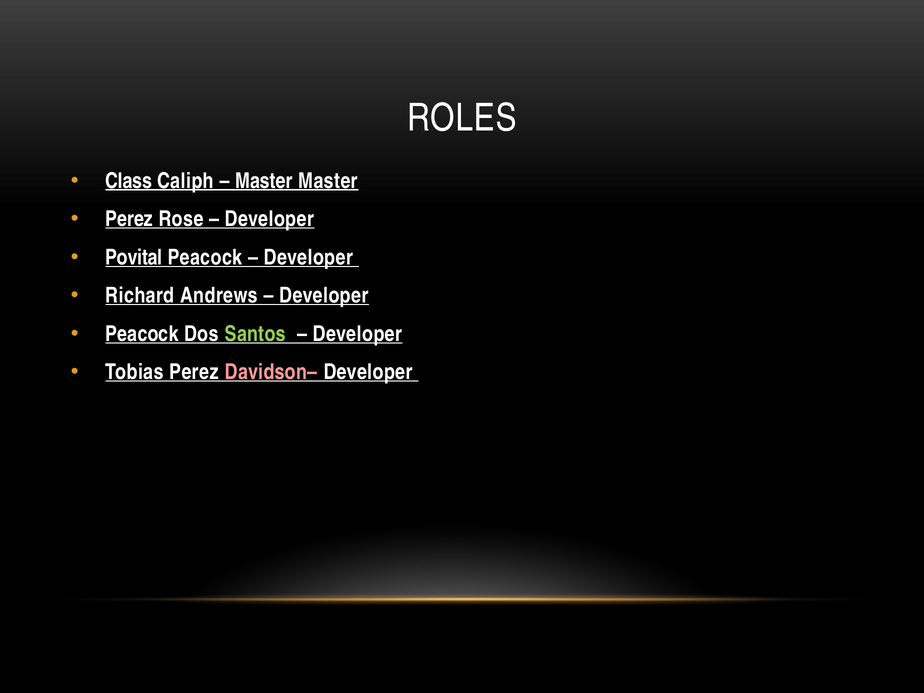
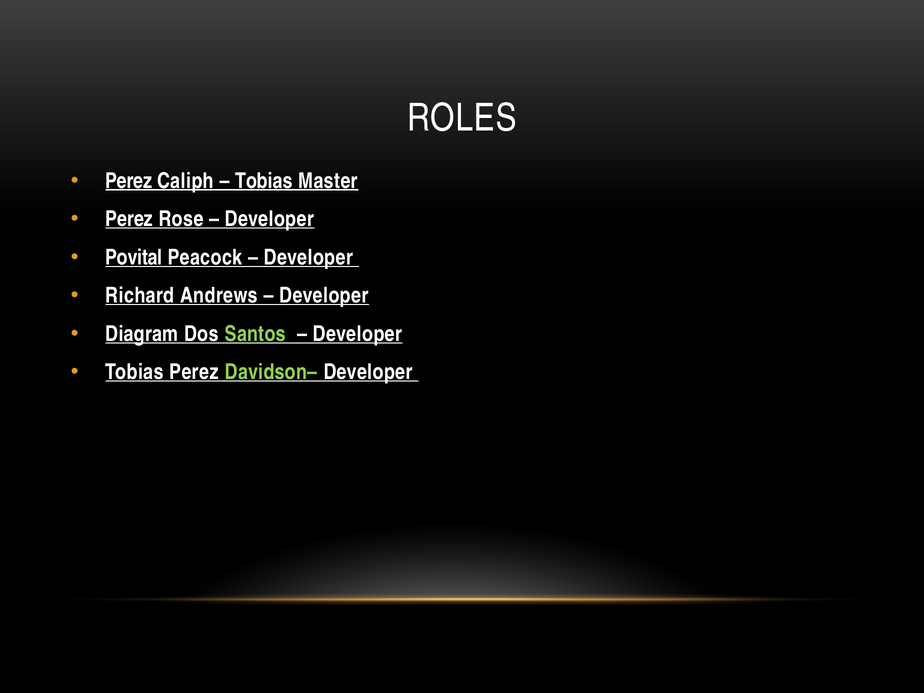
Class at (129, 181): Class -> Perez
Master at (264, 181): Master -> Tobias
Peacock at (142, 334): Peacock -> Diagram
Davidson– colour: pink -> light green
